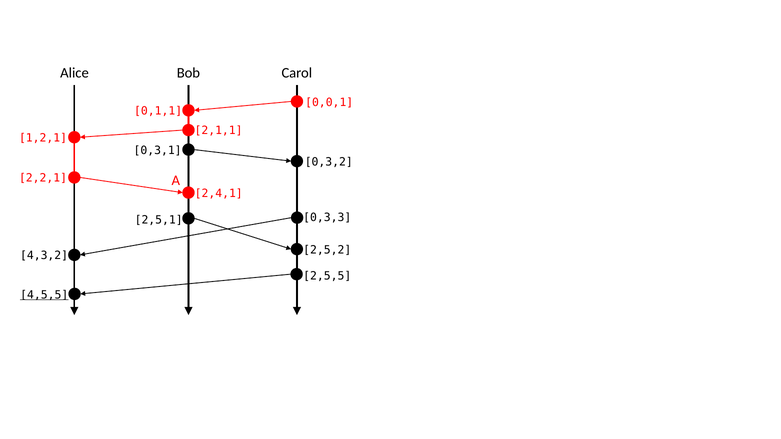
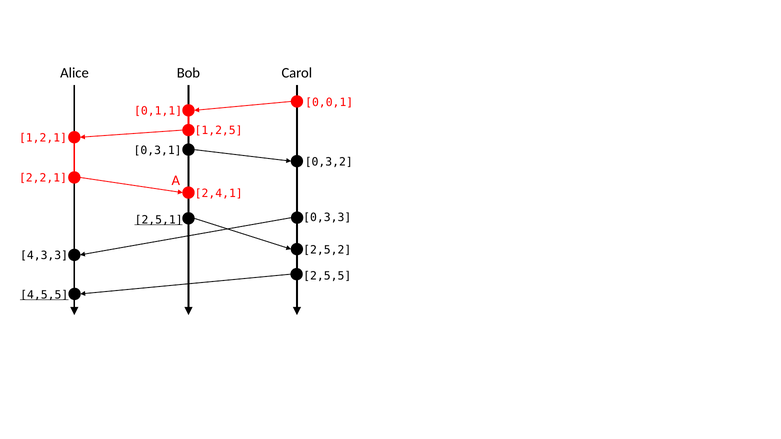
2,1,1: 2,1,1 -> 1,2,5
2,5,1 underline: none -> present
4,3,2: 4,3,2 -> 4,3,3
